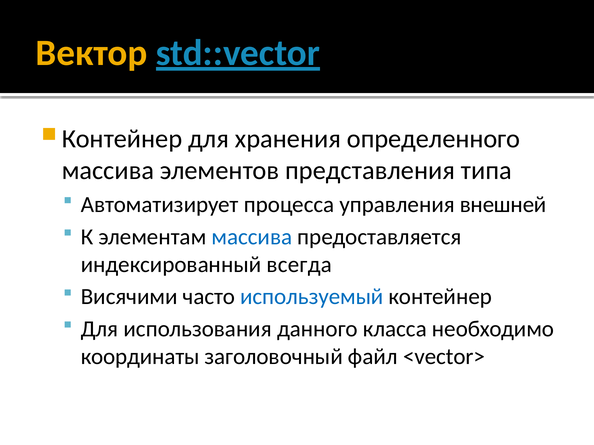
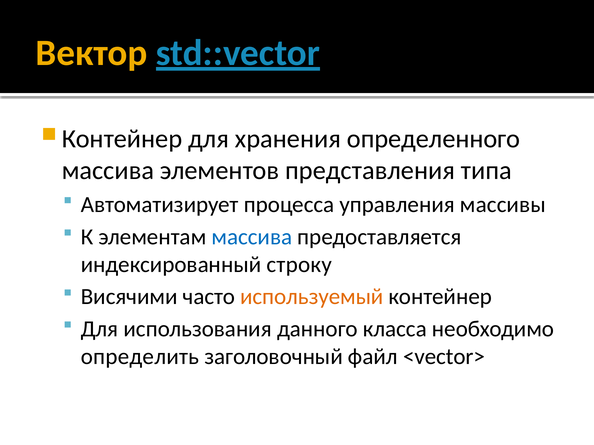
внешней: внешней -> массивы
всегда: всегда -> строку
используемый colour: blue -> orange
координаты: координаты -> определить
